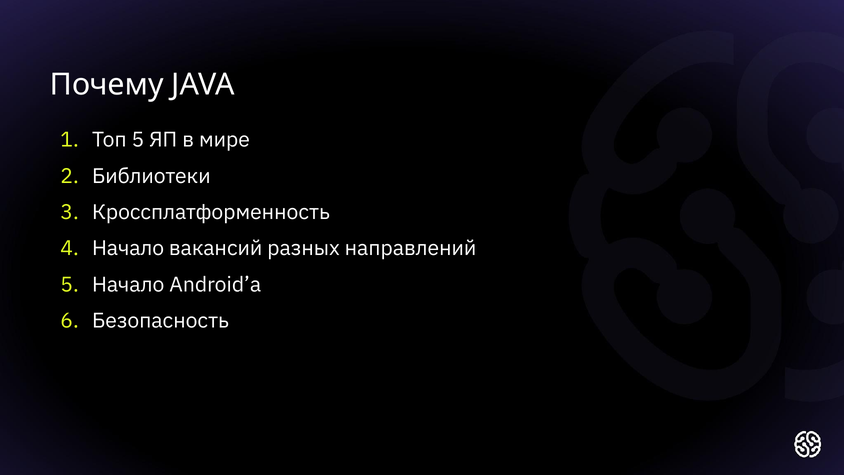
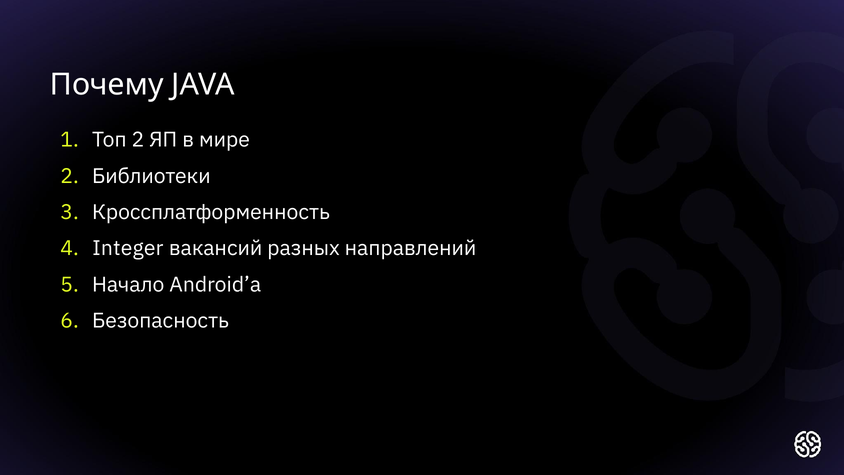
Топ 5: 5 -> 2
Начало at (128, 248): Начало -> Integer
